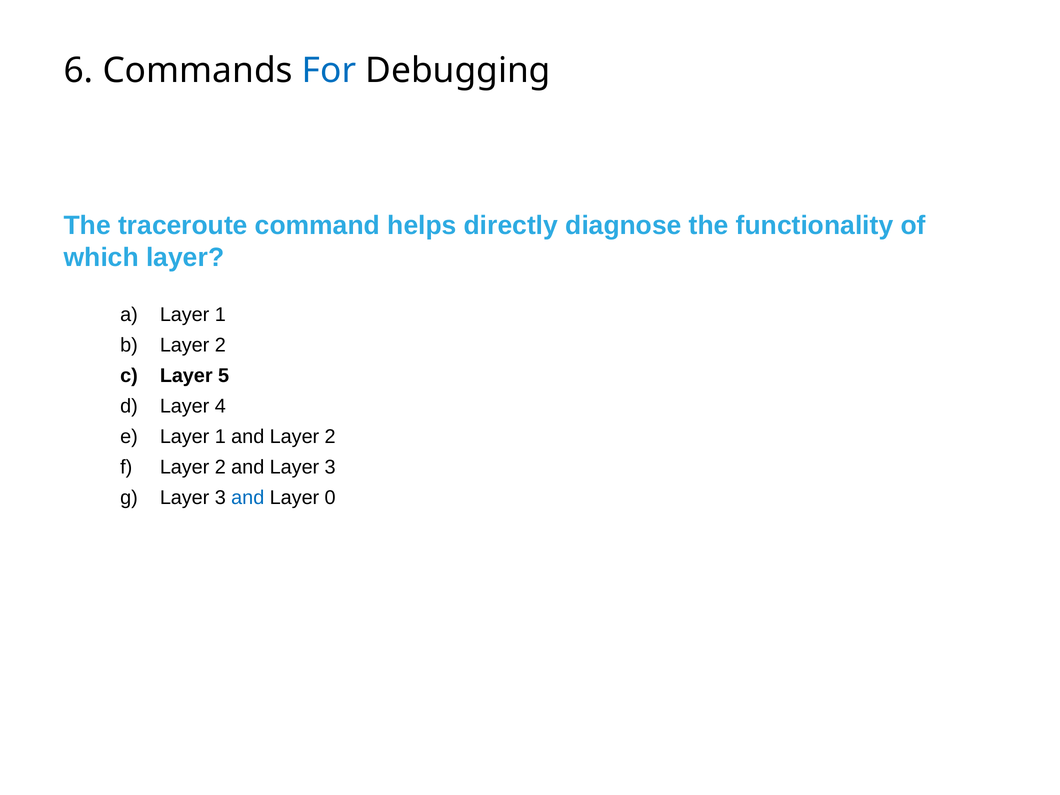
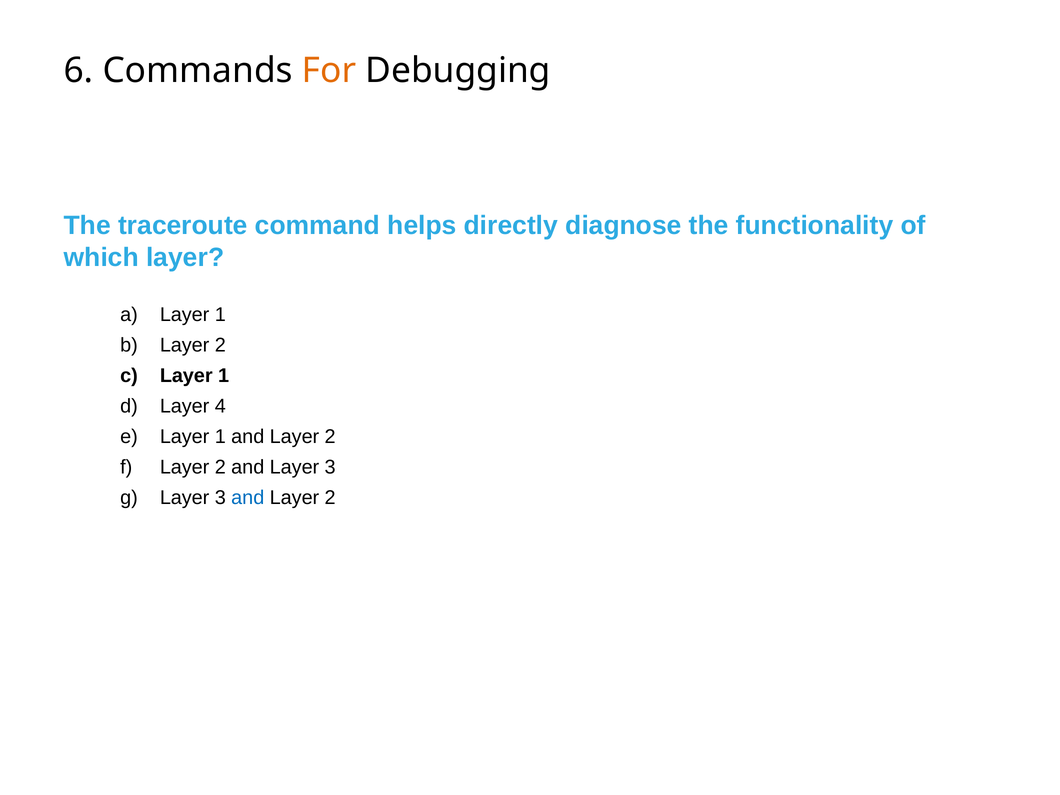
For colour: blue -> orange
5 at (224, 376): 5 -> 1
0 at (330, 497): 0 -> 2
